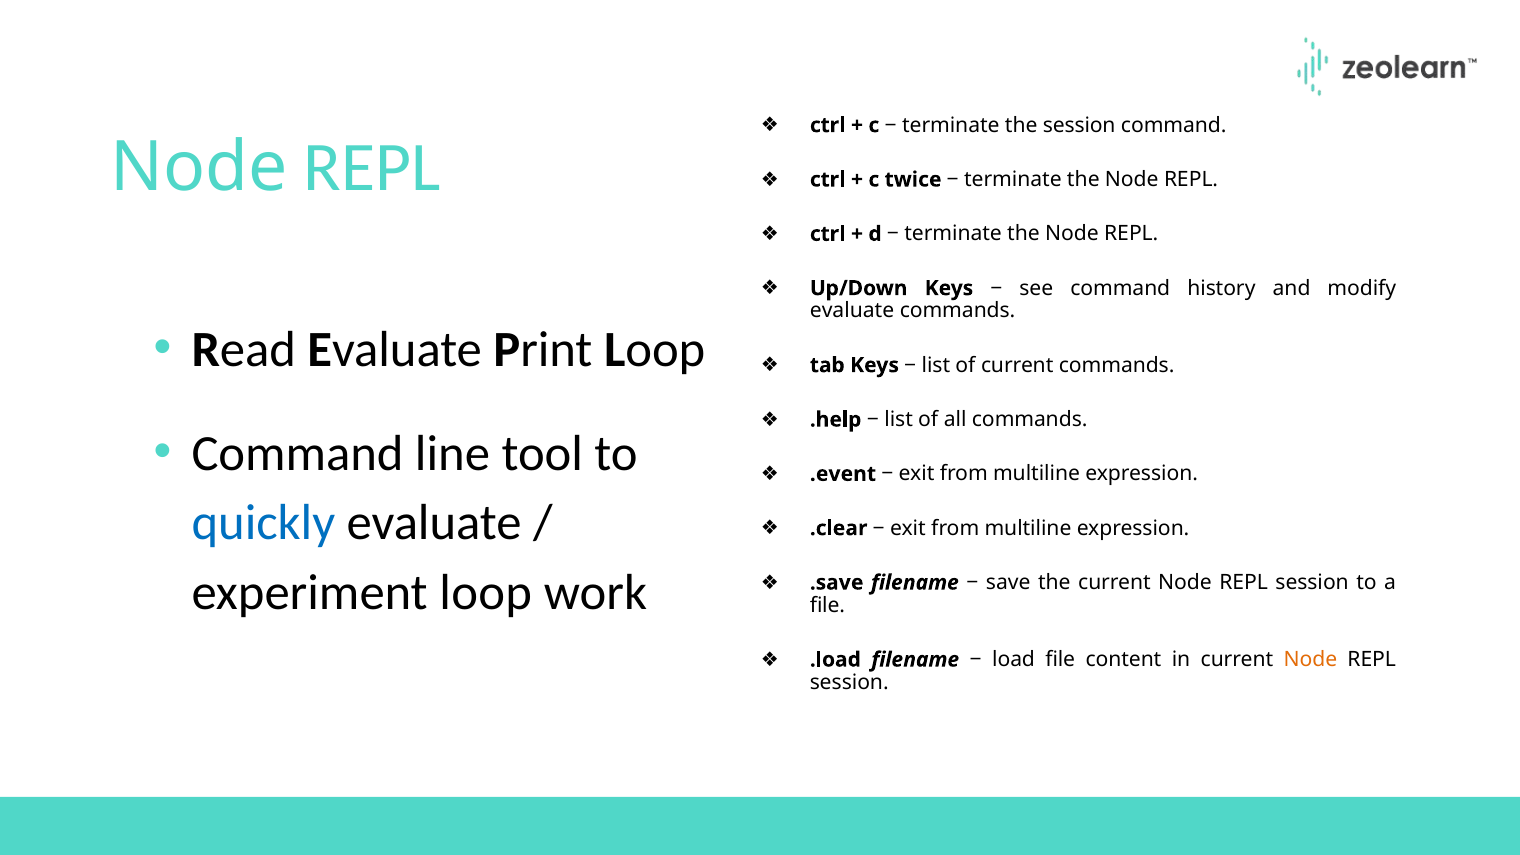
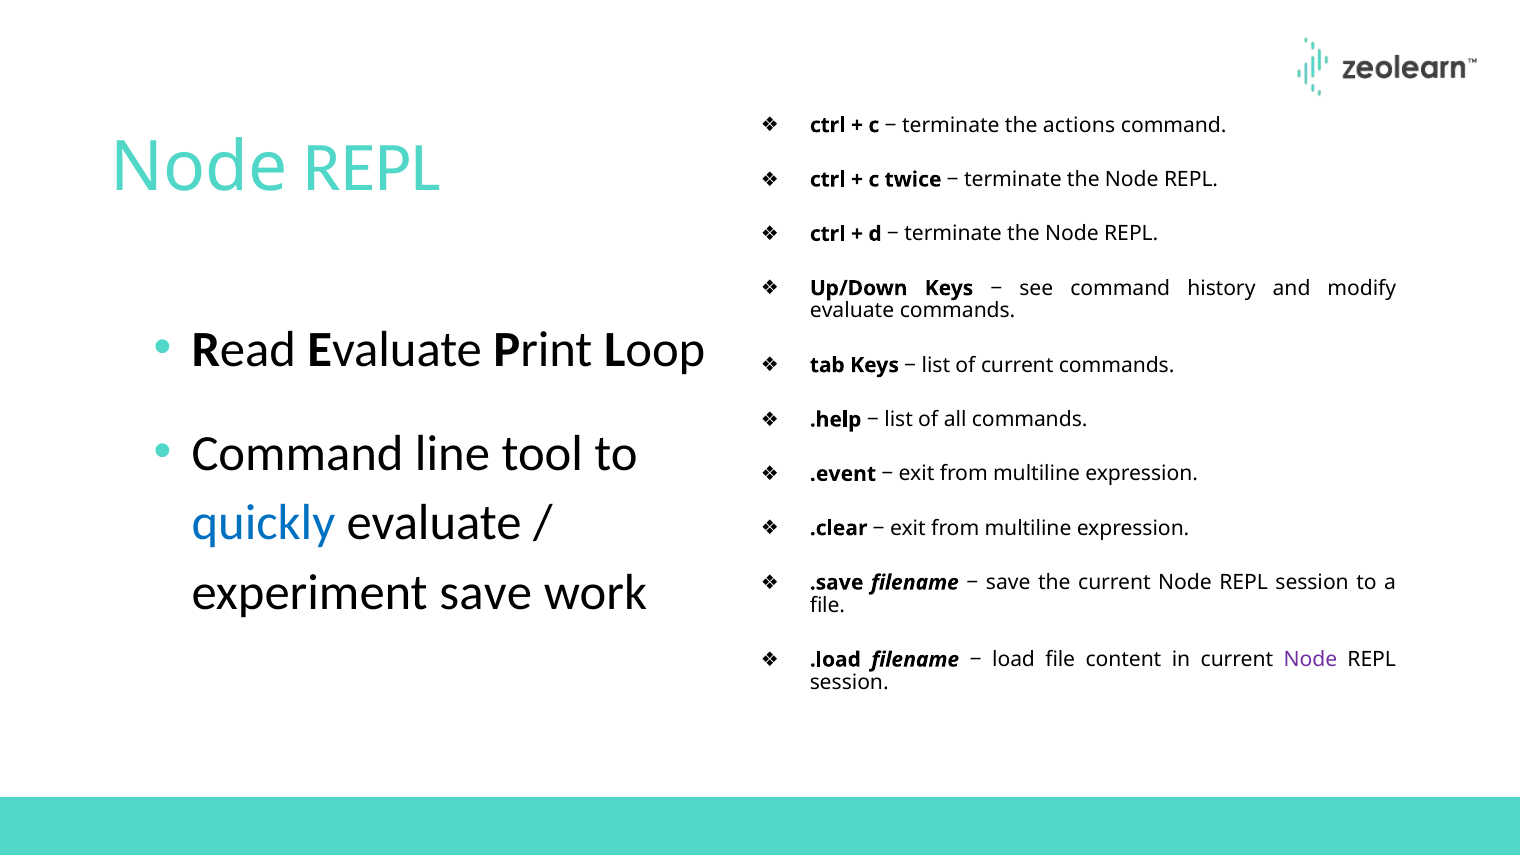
the session: session -> actions
experiment loop: loop -> save
Node at (1310, 660) colour: orange -> purple
